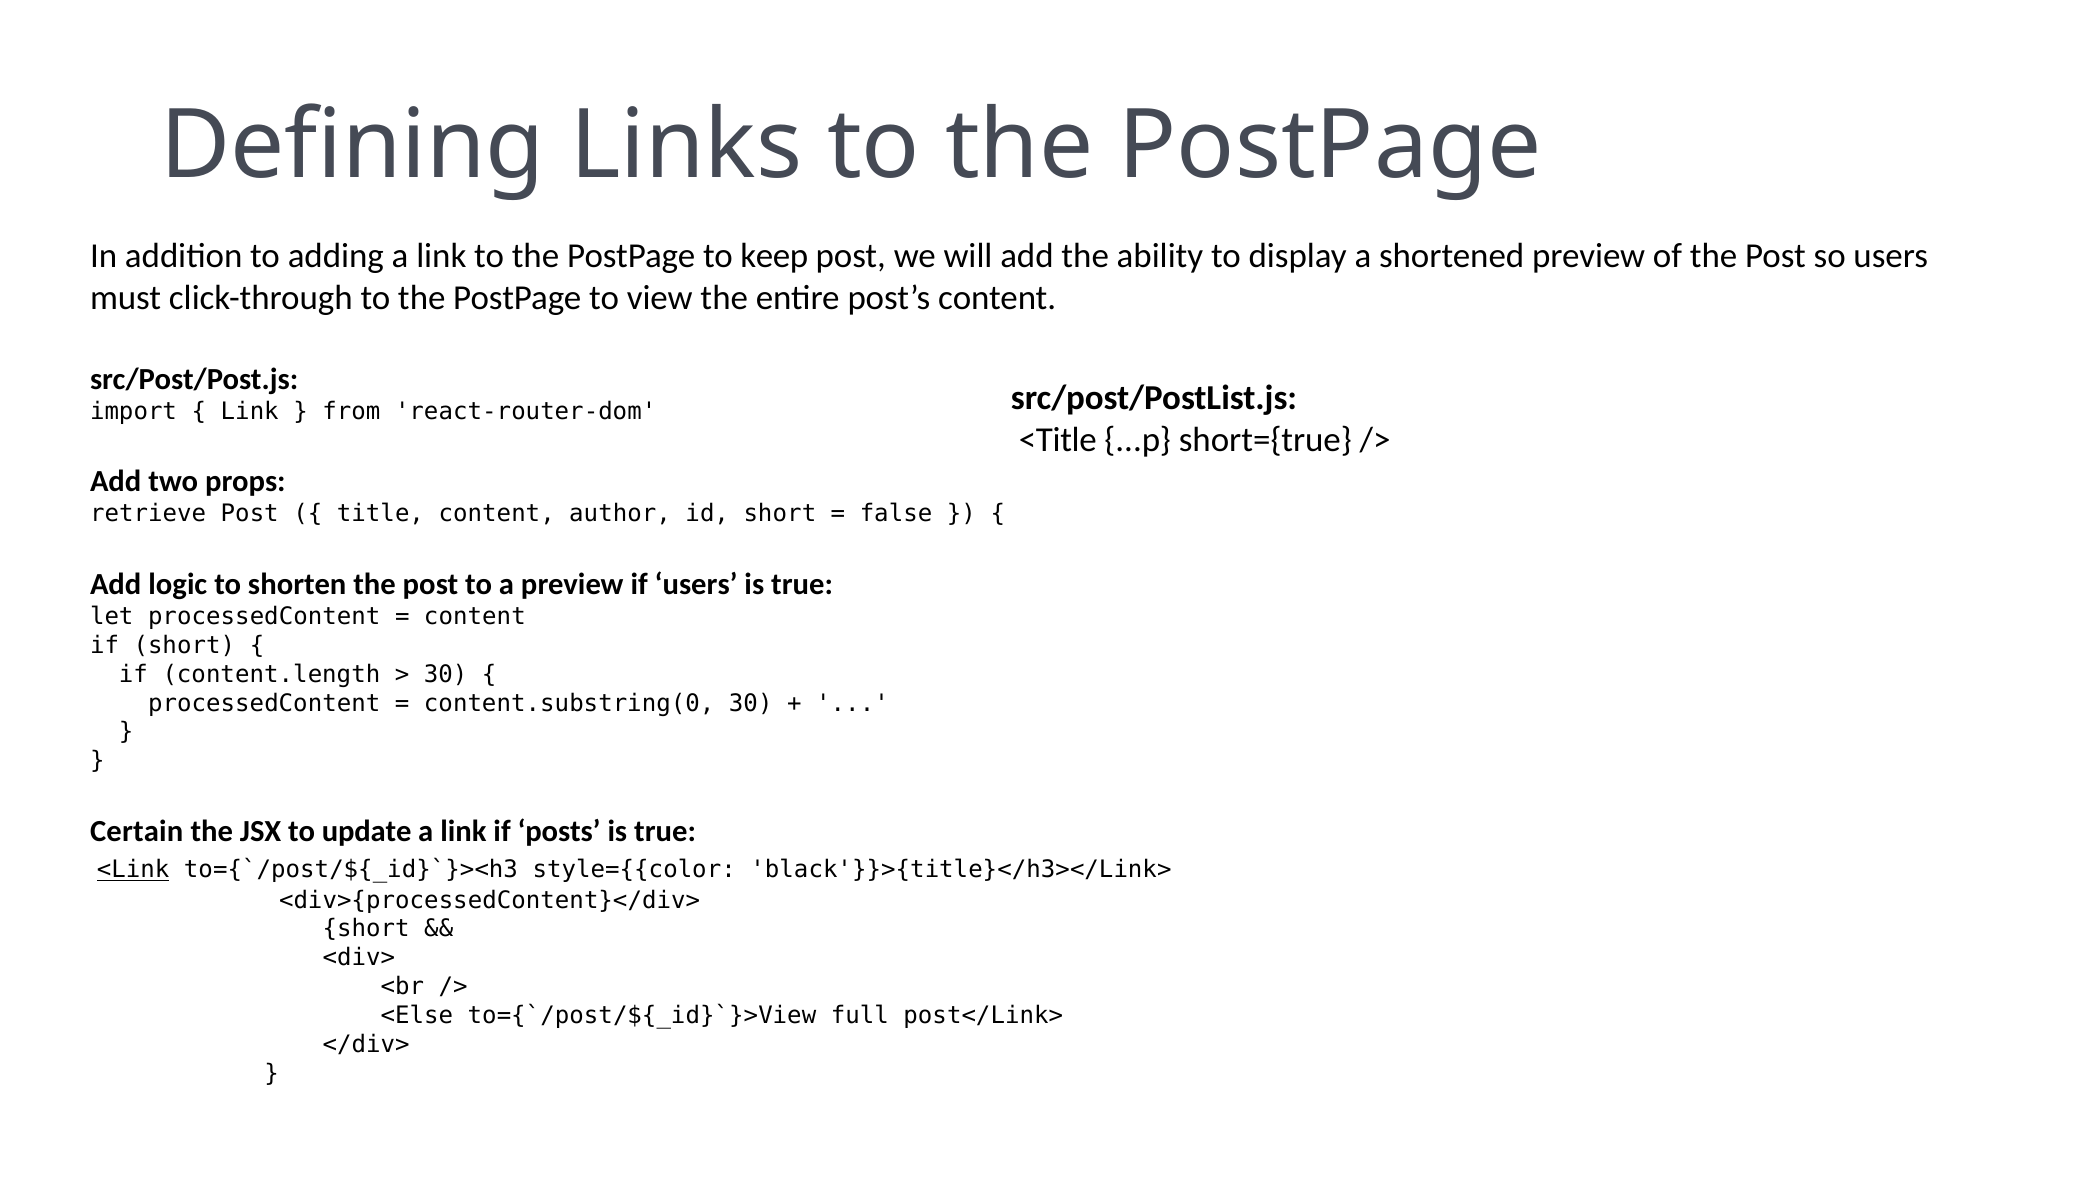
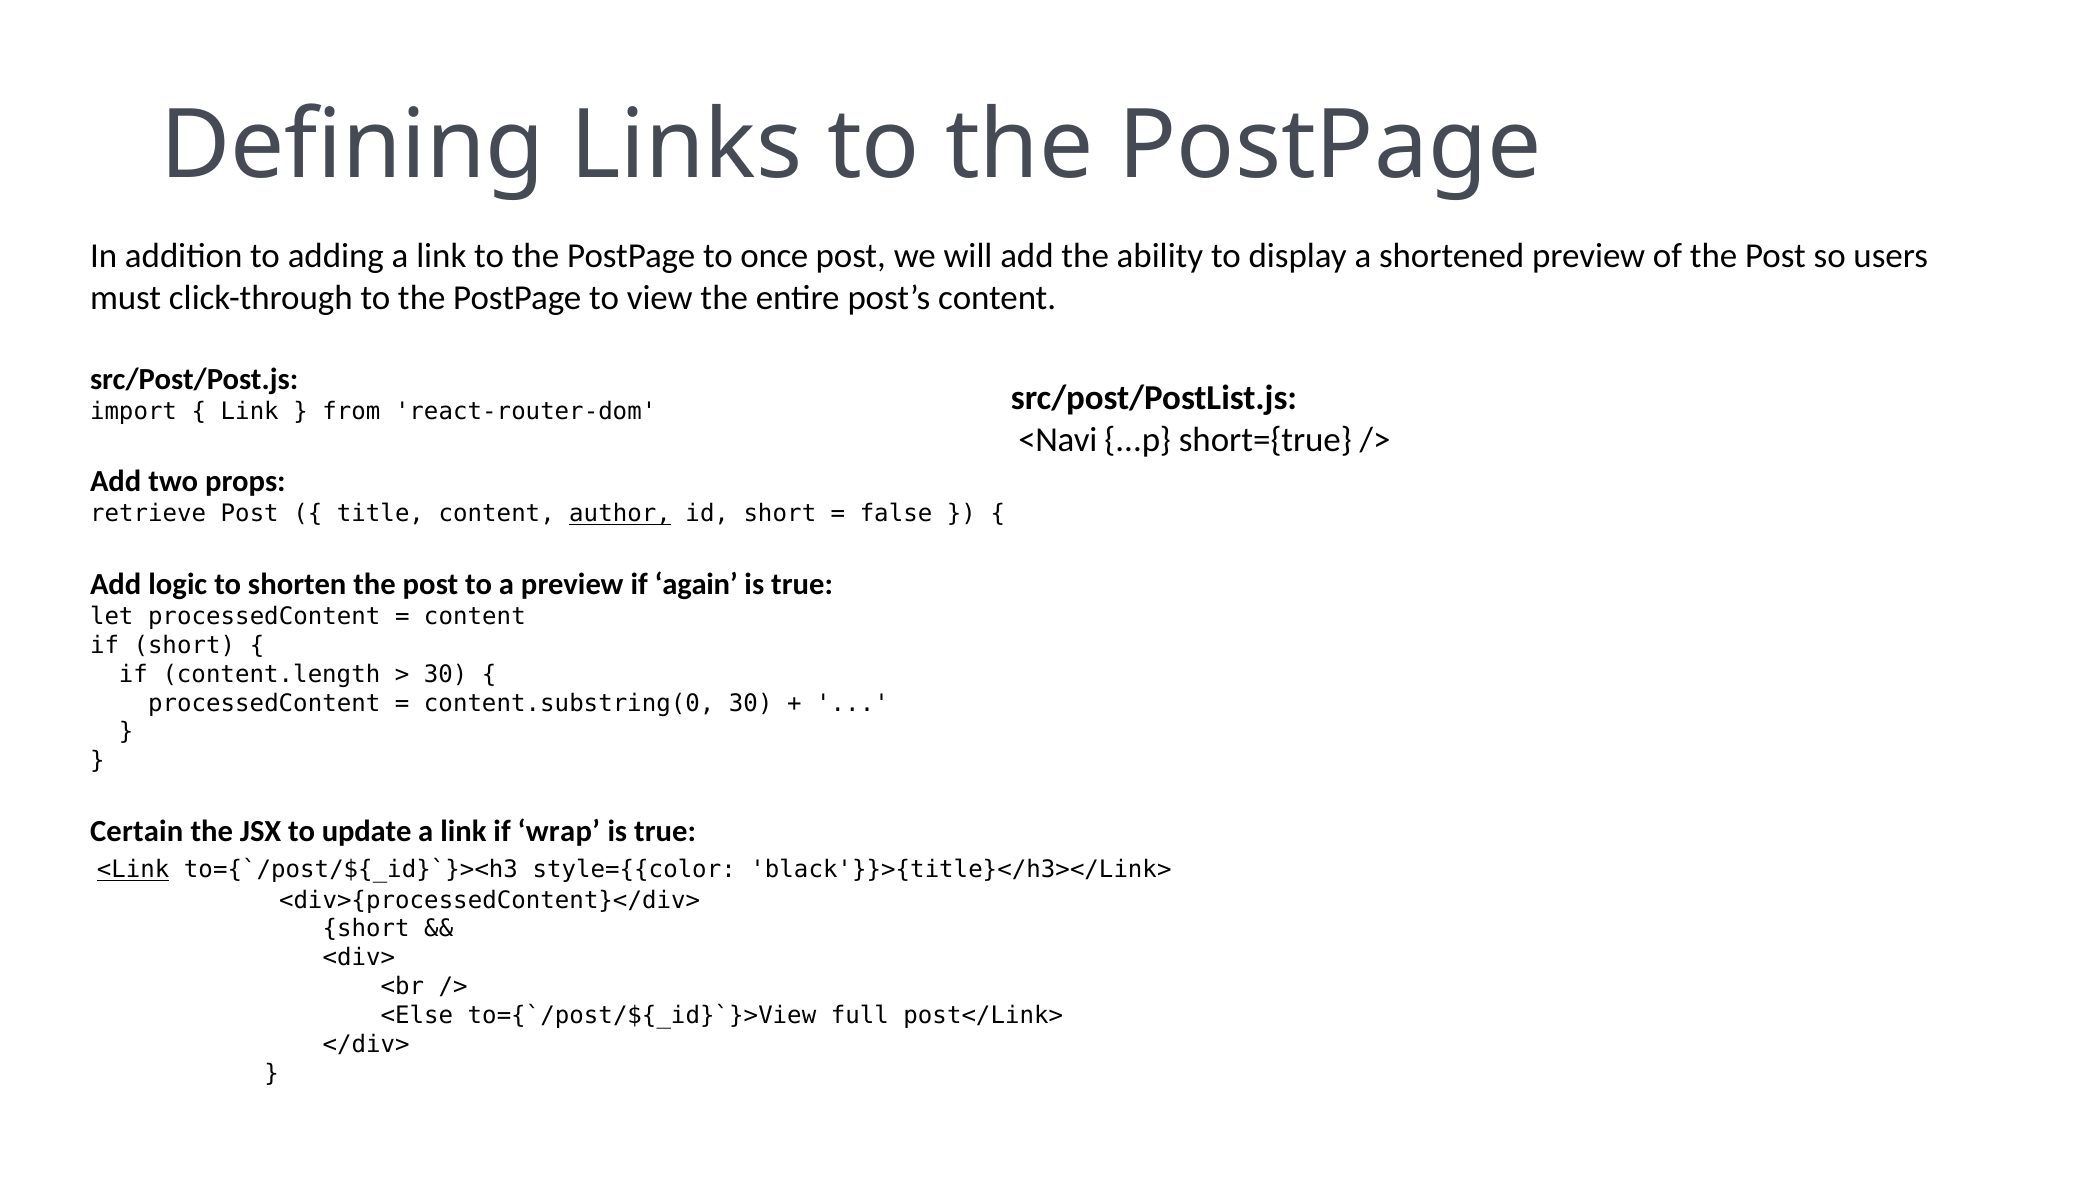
keep: keep -> once
<Title: <Title -> <Navi
author underline: none -> present
if users: users -> again
posts: posts -> wrap
